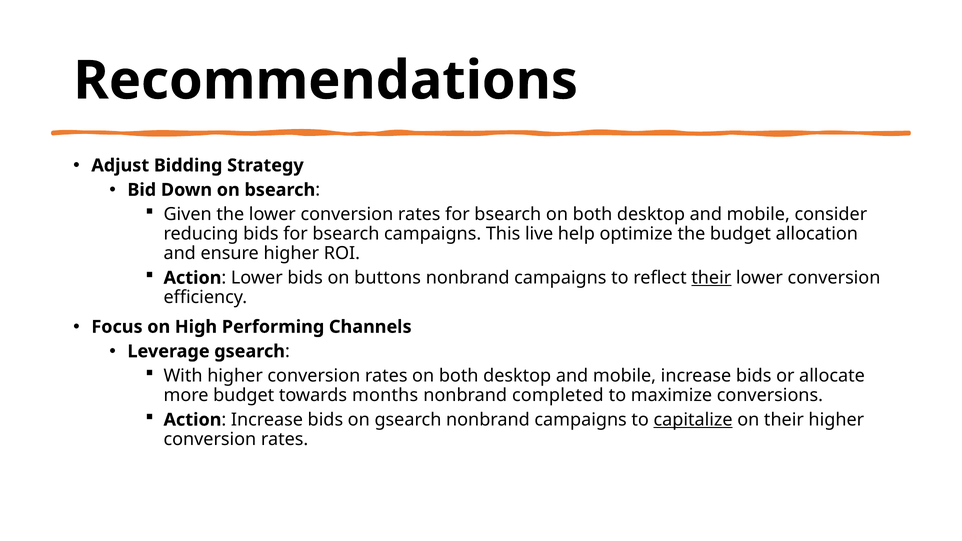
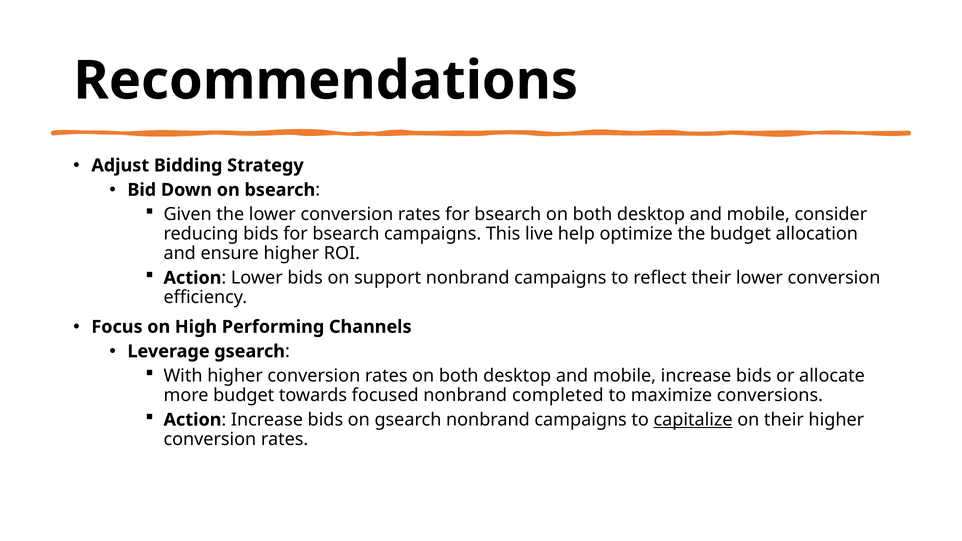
buttons: buttons -> support
their at (711, 278) underline: present -> none
months: months -> focused
